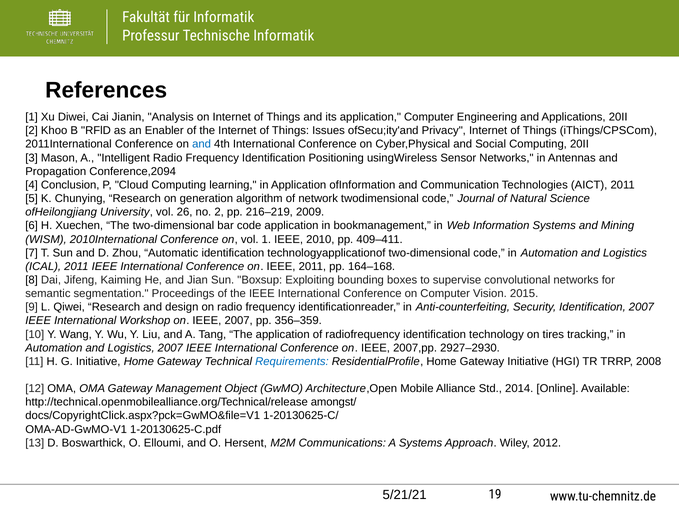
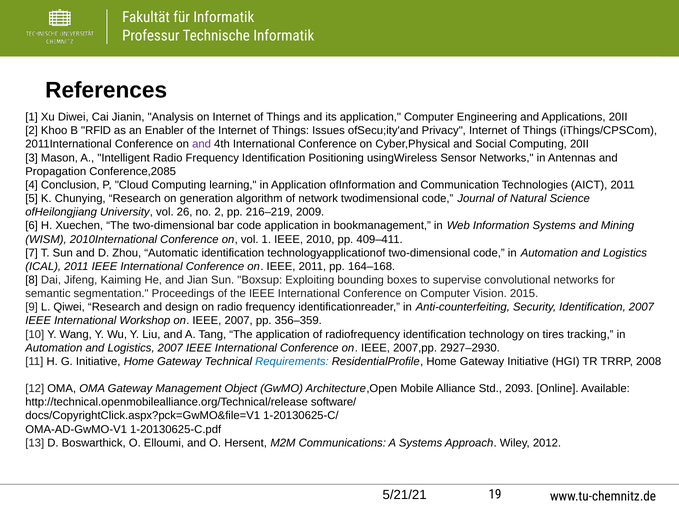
and at (202, 144) colour: blue -> purple
Conference,2094: Conference,2094 -> Conference,2085
2014: 2014 -> 2093
amongst/: amongst/ -> software/
